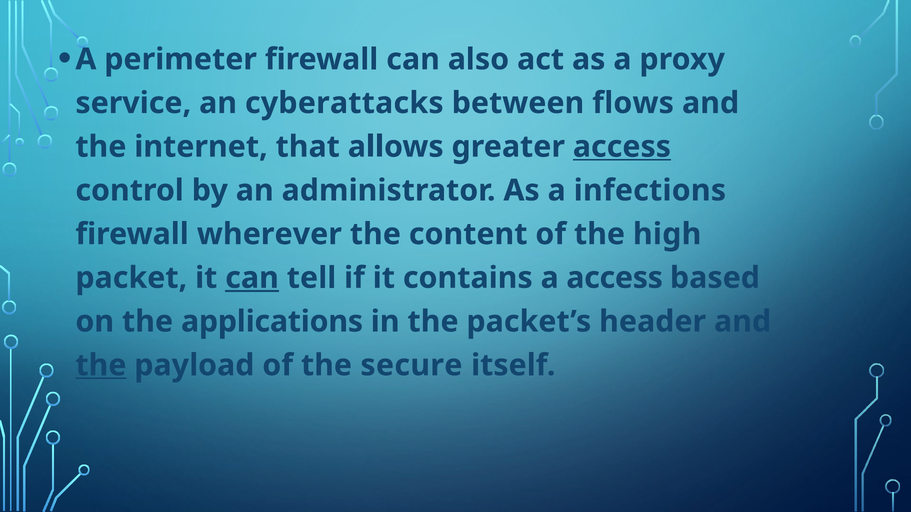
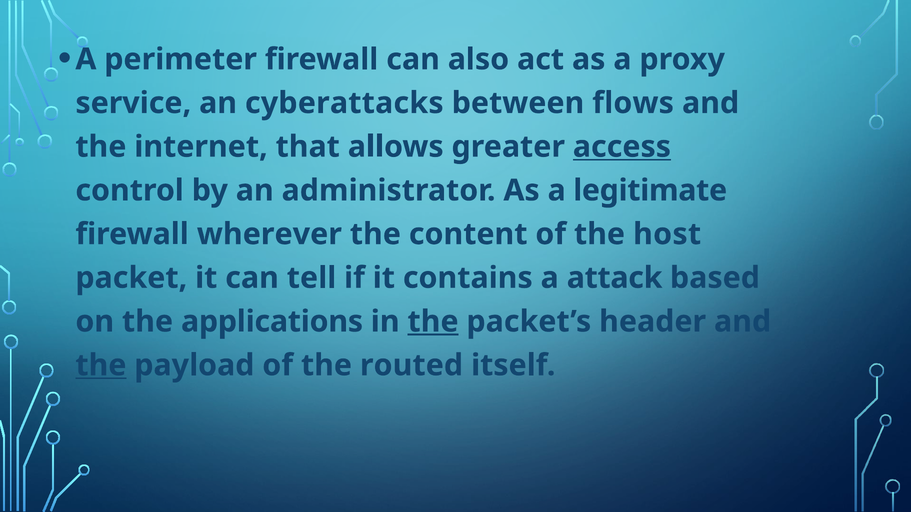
infections: infections -> legitimate
high: high -> host
can at (252, 278) underline: present -> none
a access: access -> attack
the at (433, 322) underline: none -> present
secure: secure -> routed
